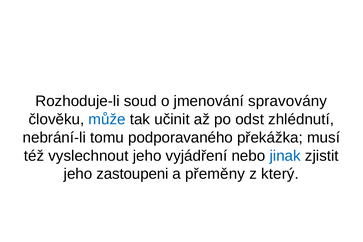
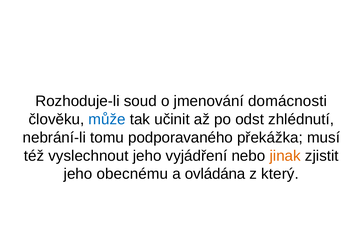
spravovány: spravovány -> domácnosti
jinak colour: blue -> orange
zastoupeni: zastoupeni -> obecnému
přeměny: přeměny -> ovládána
